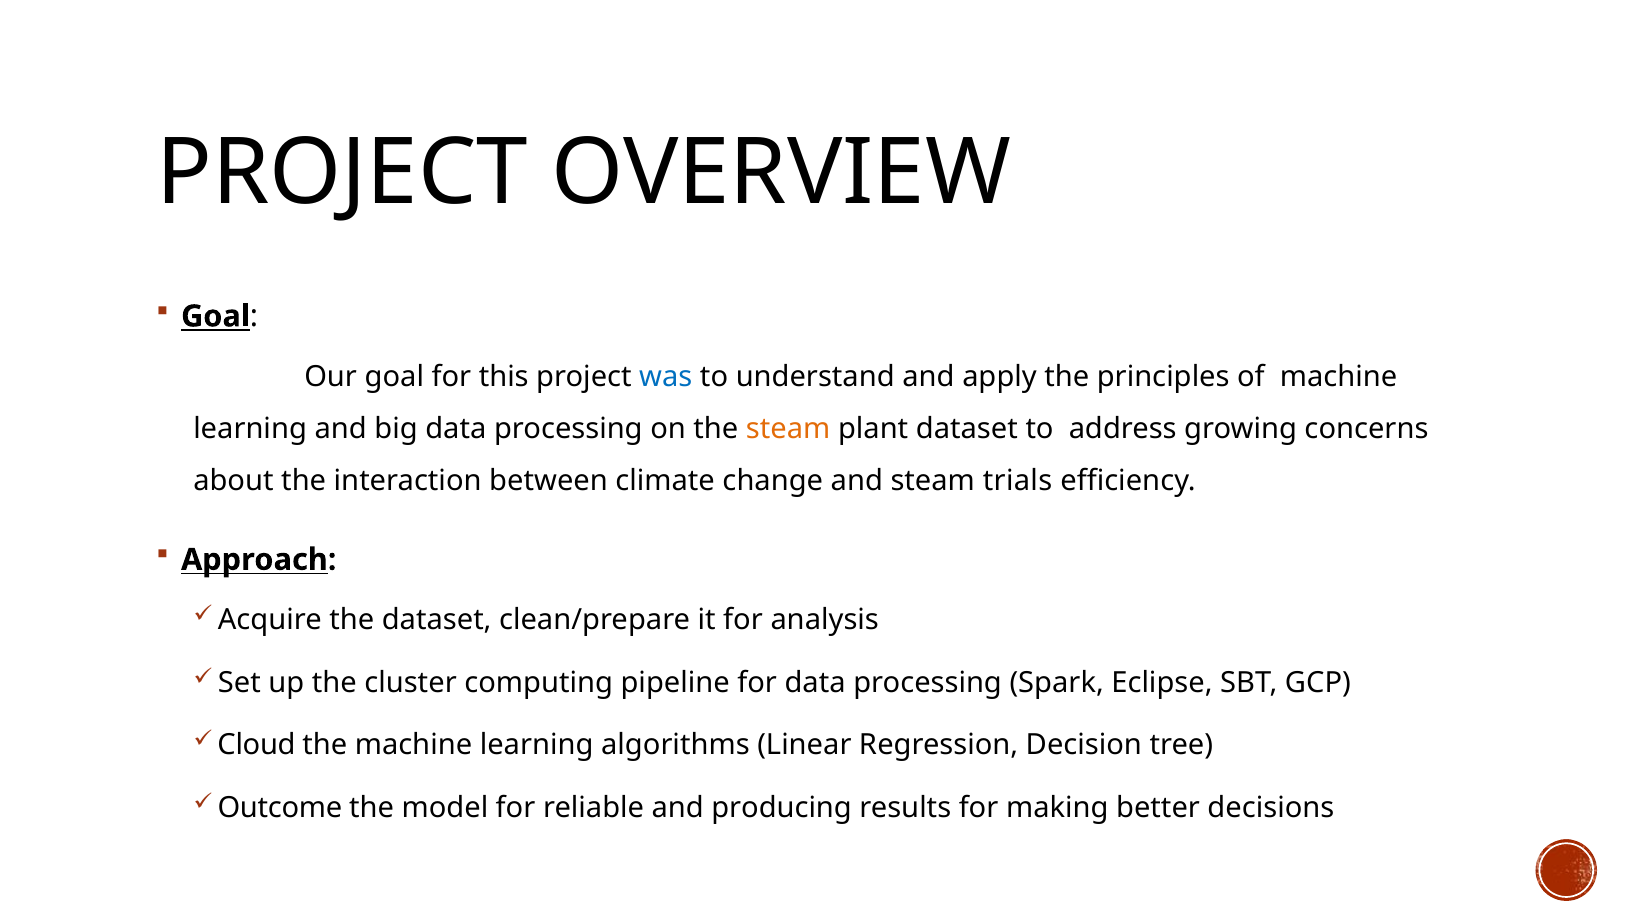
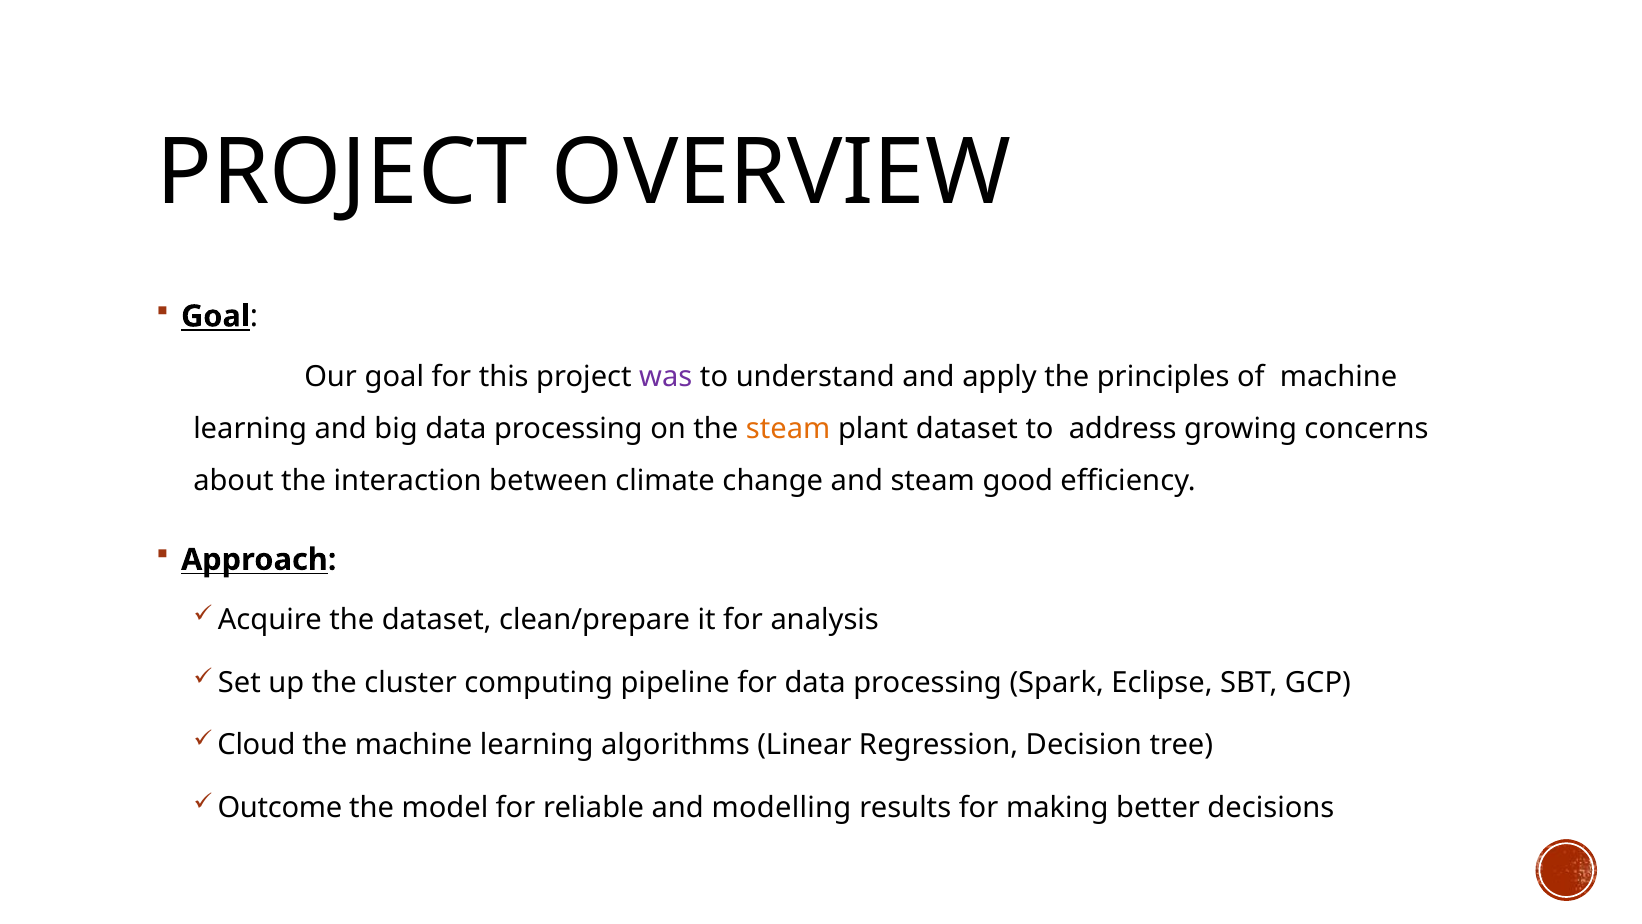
was colour: blue -> purple
trials: trials -> good
producing: producing -> modelling
